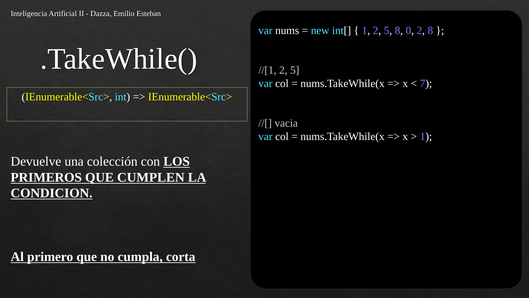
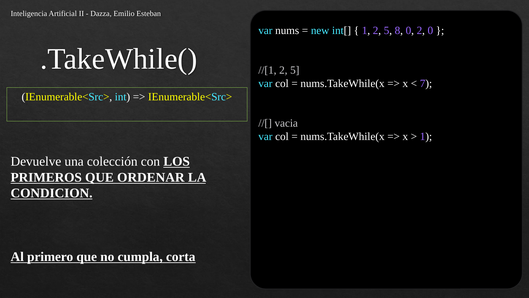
2 8: 8 -> 0
CUMPLEN: CUMPLEN -> ORDENAR
